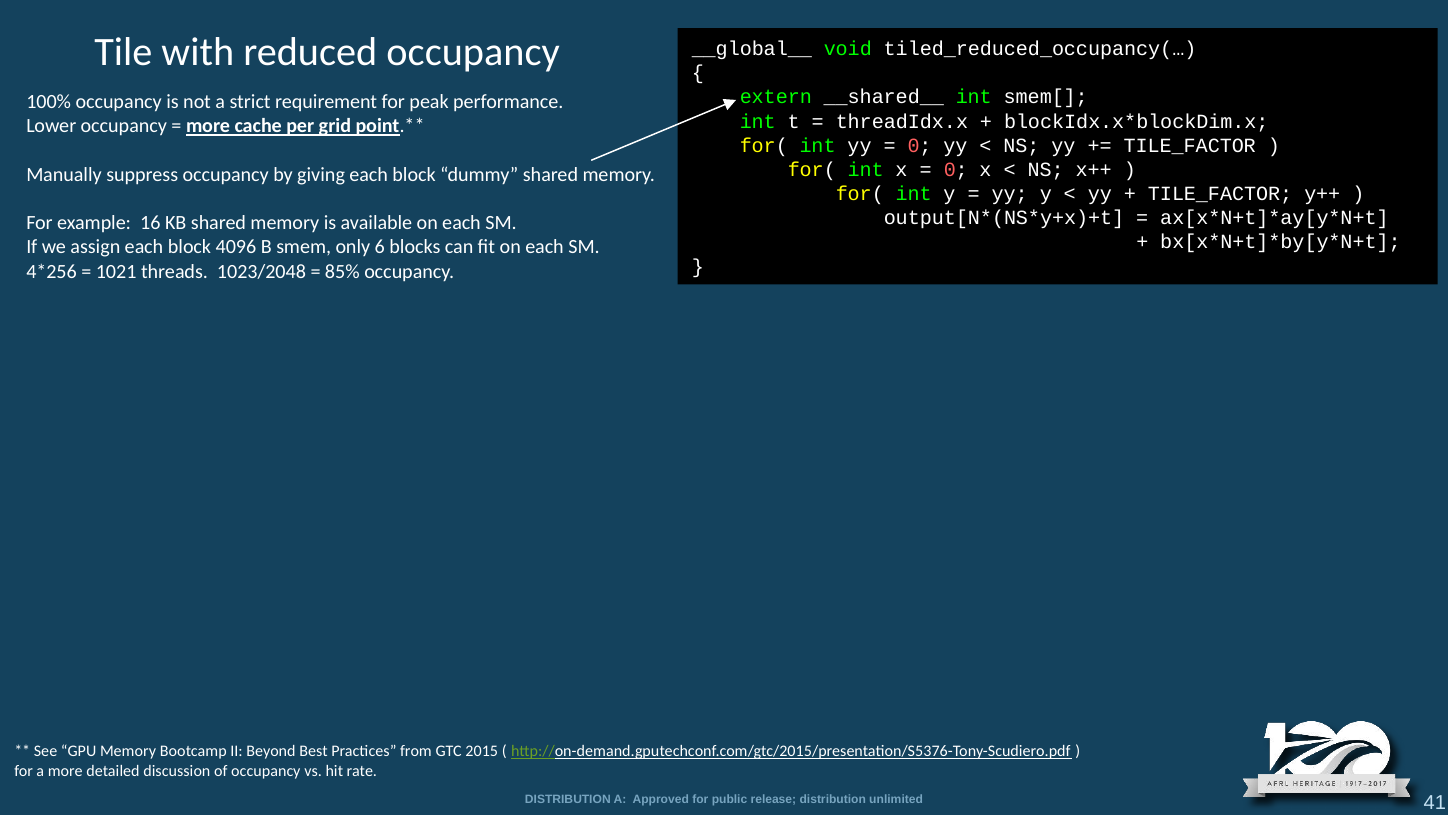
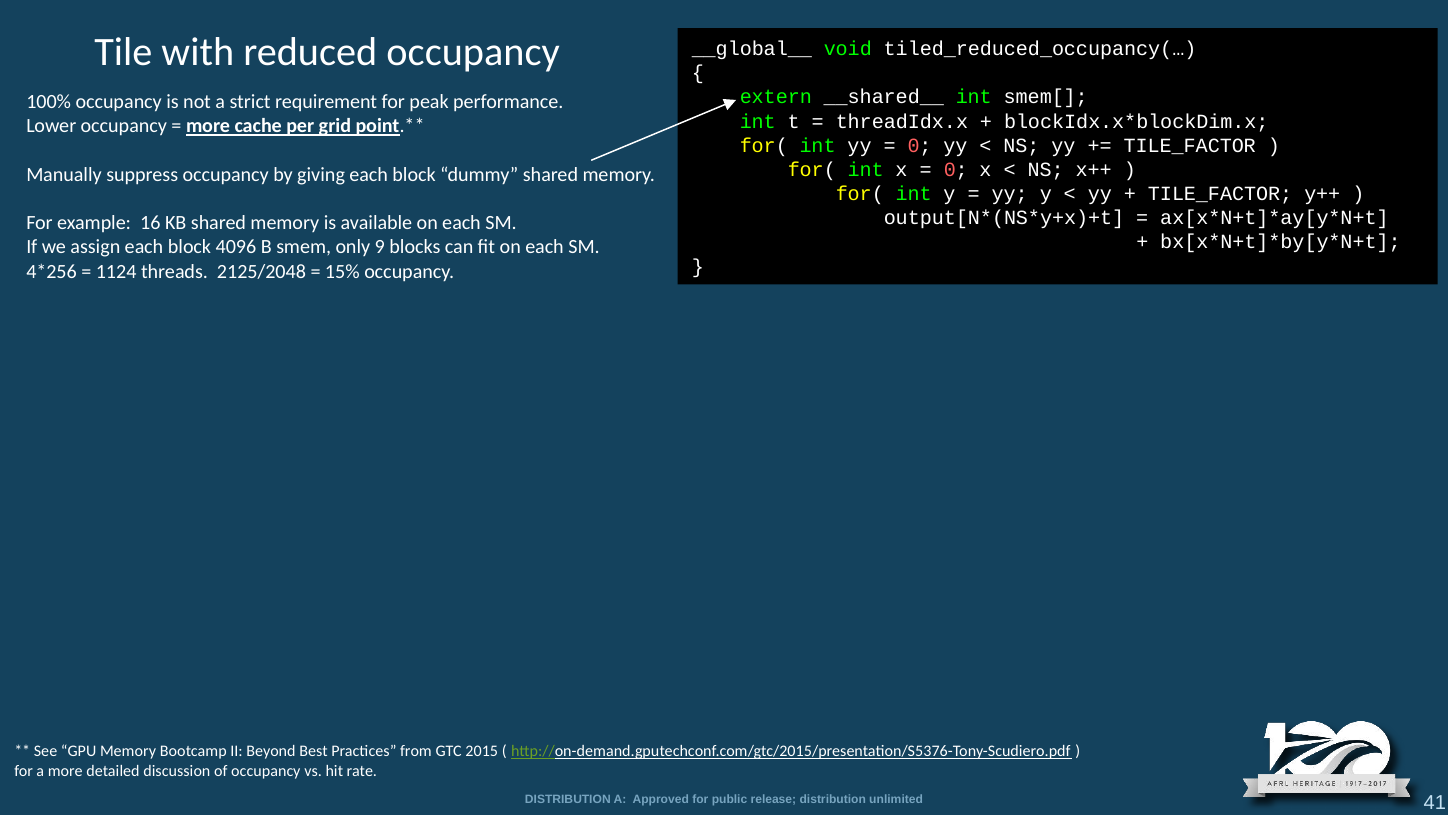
6: 6 -> 9
1021: 1021 -> 1124
1023/2048: 1023/2048 -> 2125/2048
85%: 85% -> 15%
